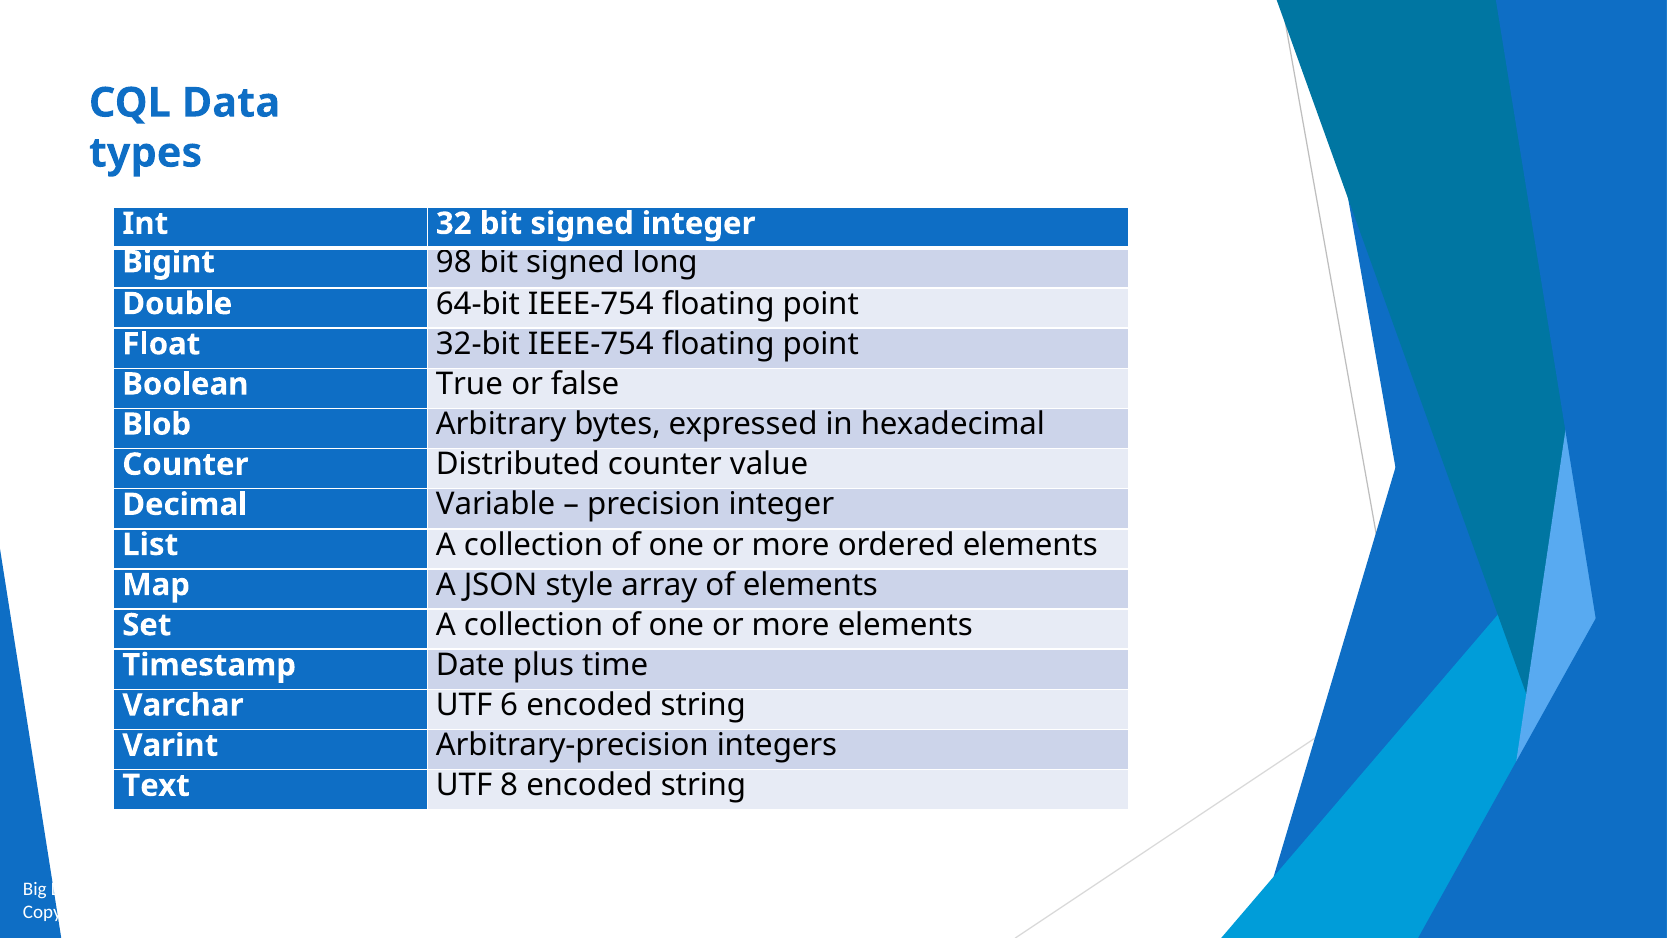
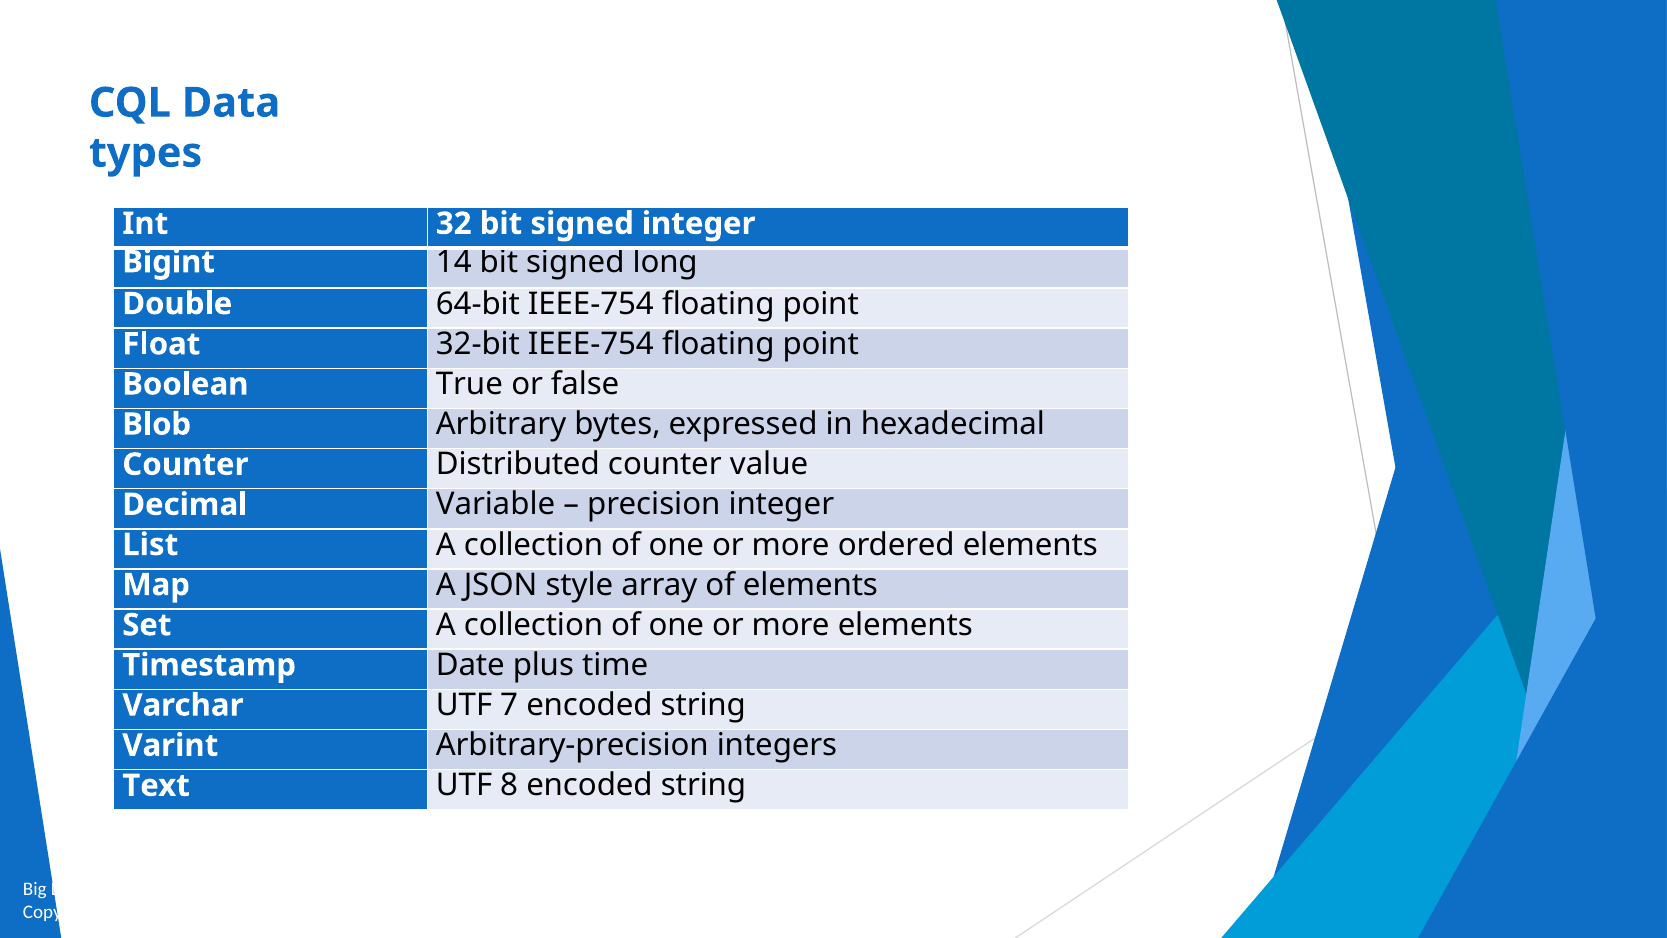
98: 98 -> 14
6: 6 -> 7
